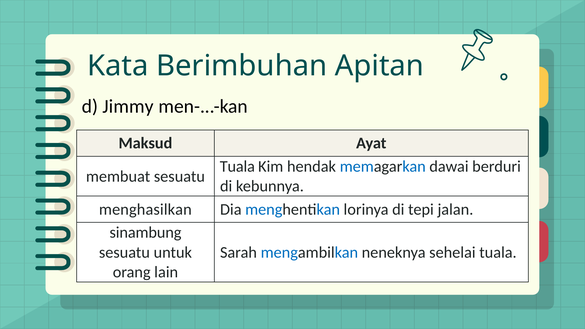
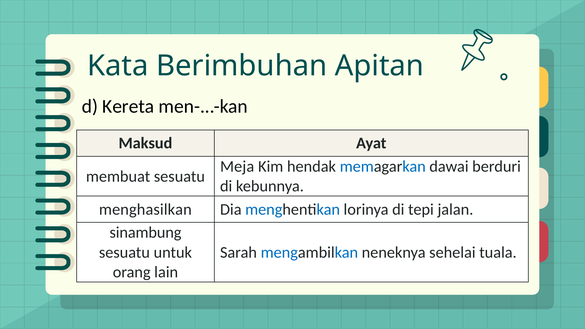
Jimmy: Jimmy -> Kereta
Tuala at (237, 166): Tuala -> Meja
